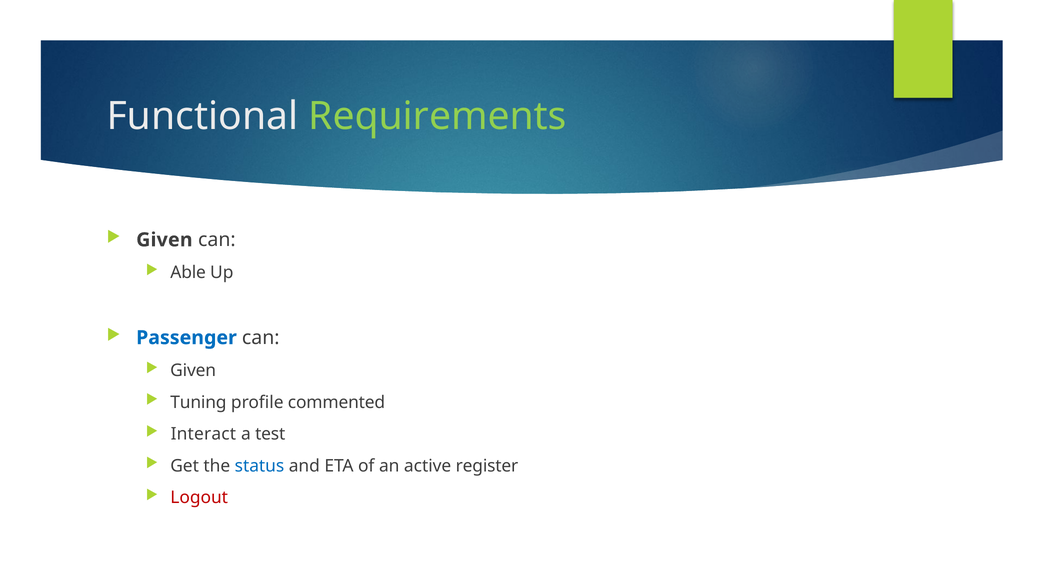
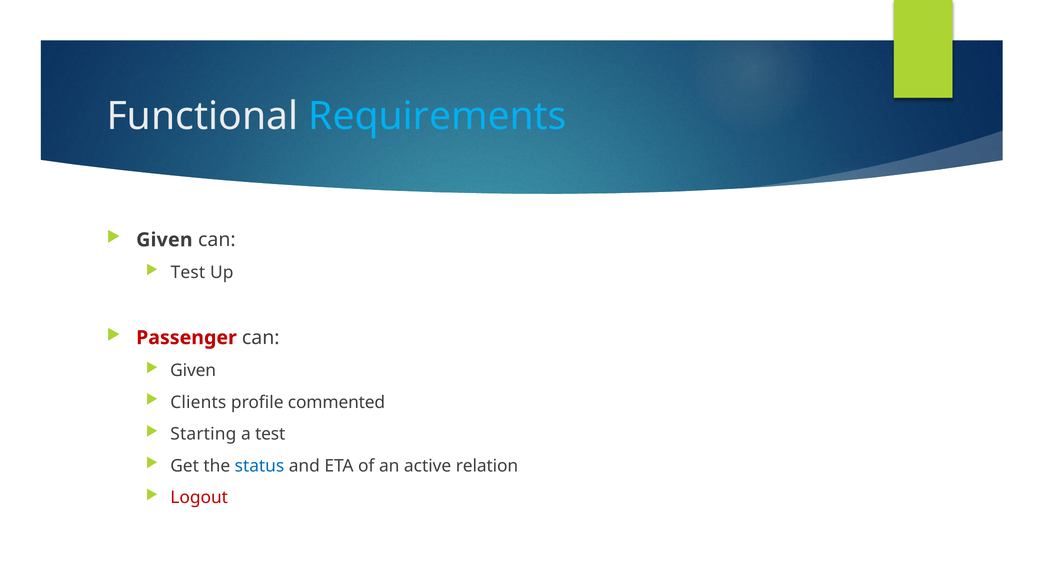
Requirements colour: light green -> light blue
Able at (188, 273): Able -> Test
Passenger colour: blue -> red
Tuning: Tuning -> Clients
Interact: Interact -> Starting
register: register -> relation
